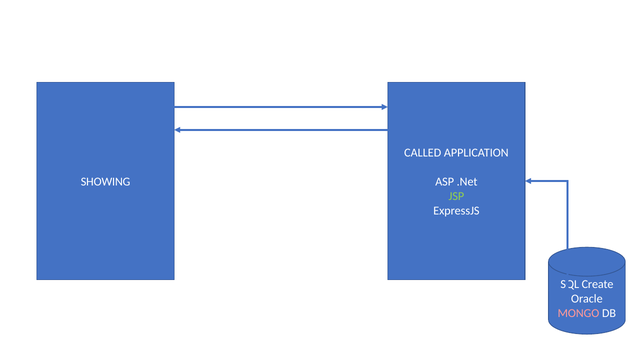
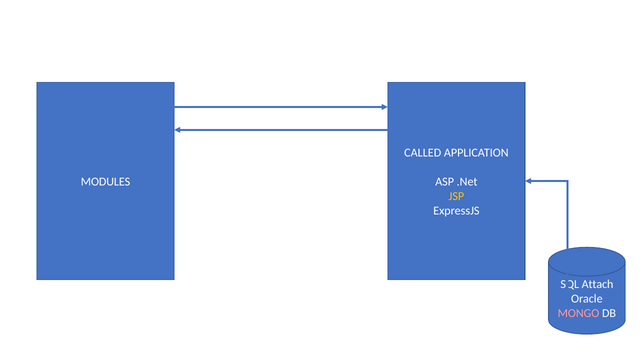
SHOWING: SHOWING -> MODULES
JSP colour: light green -> yellow
Create: Create -> Attach
